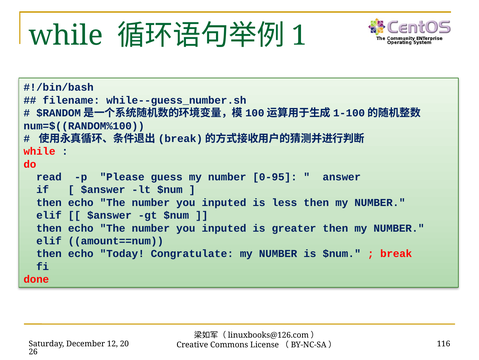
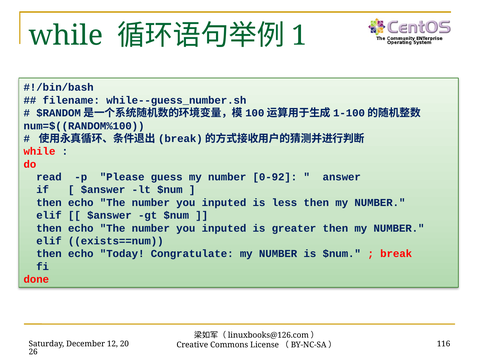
0-95: 0-95 -> 0-92
amount==num: amount==num -> exists==num
